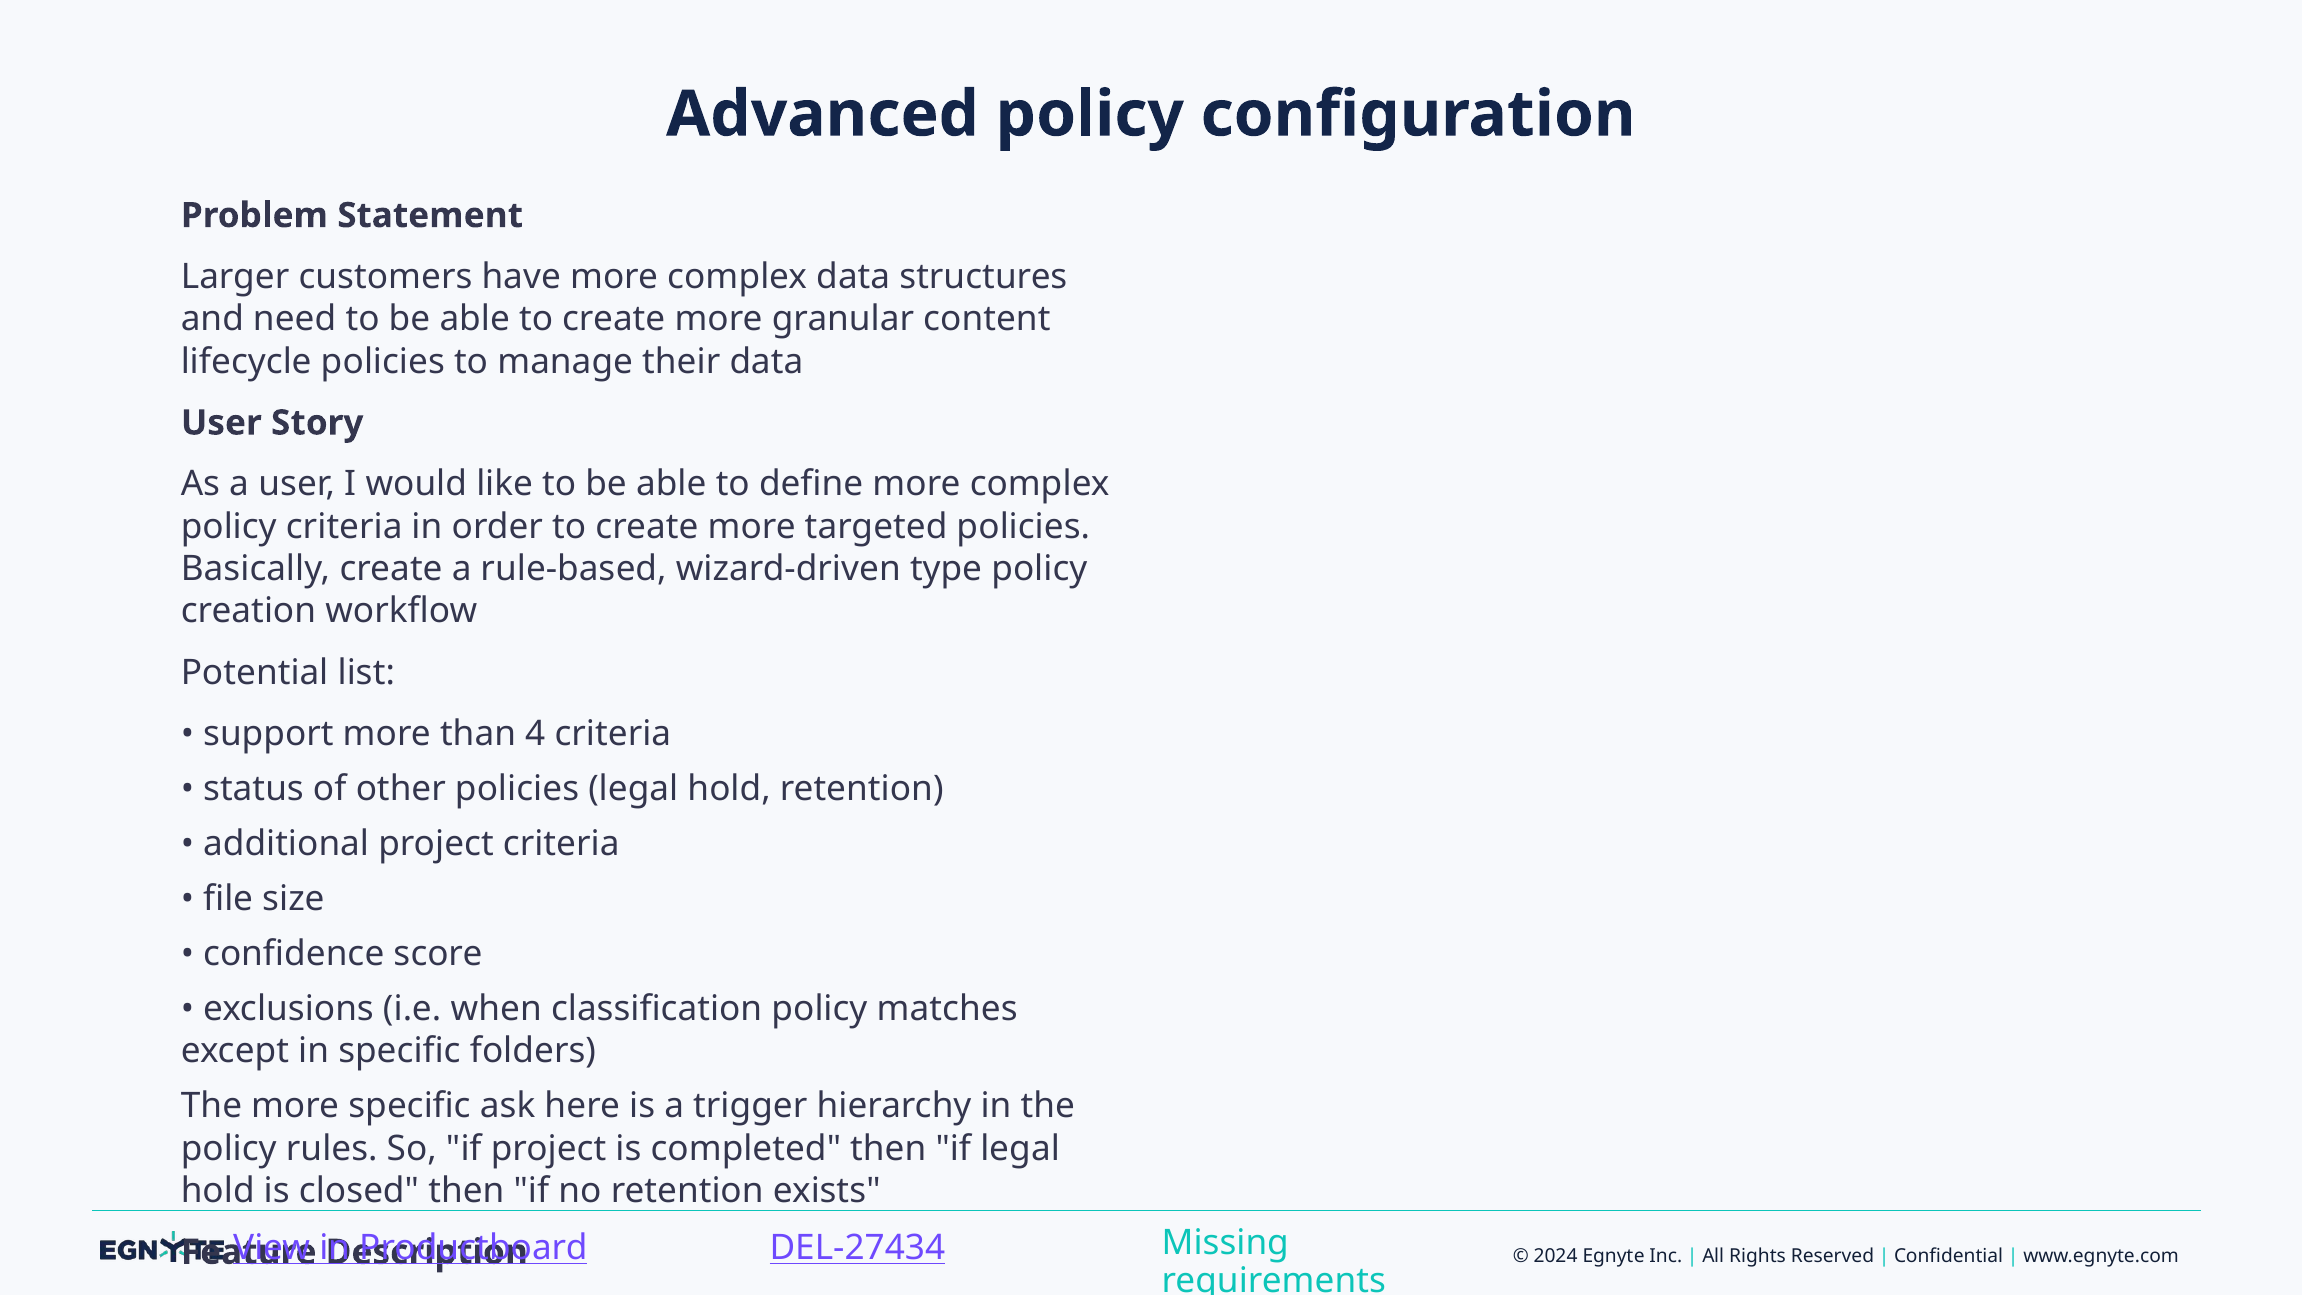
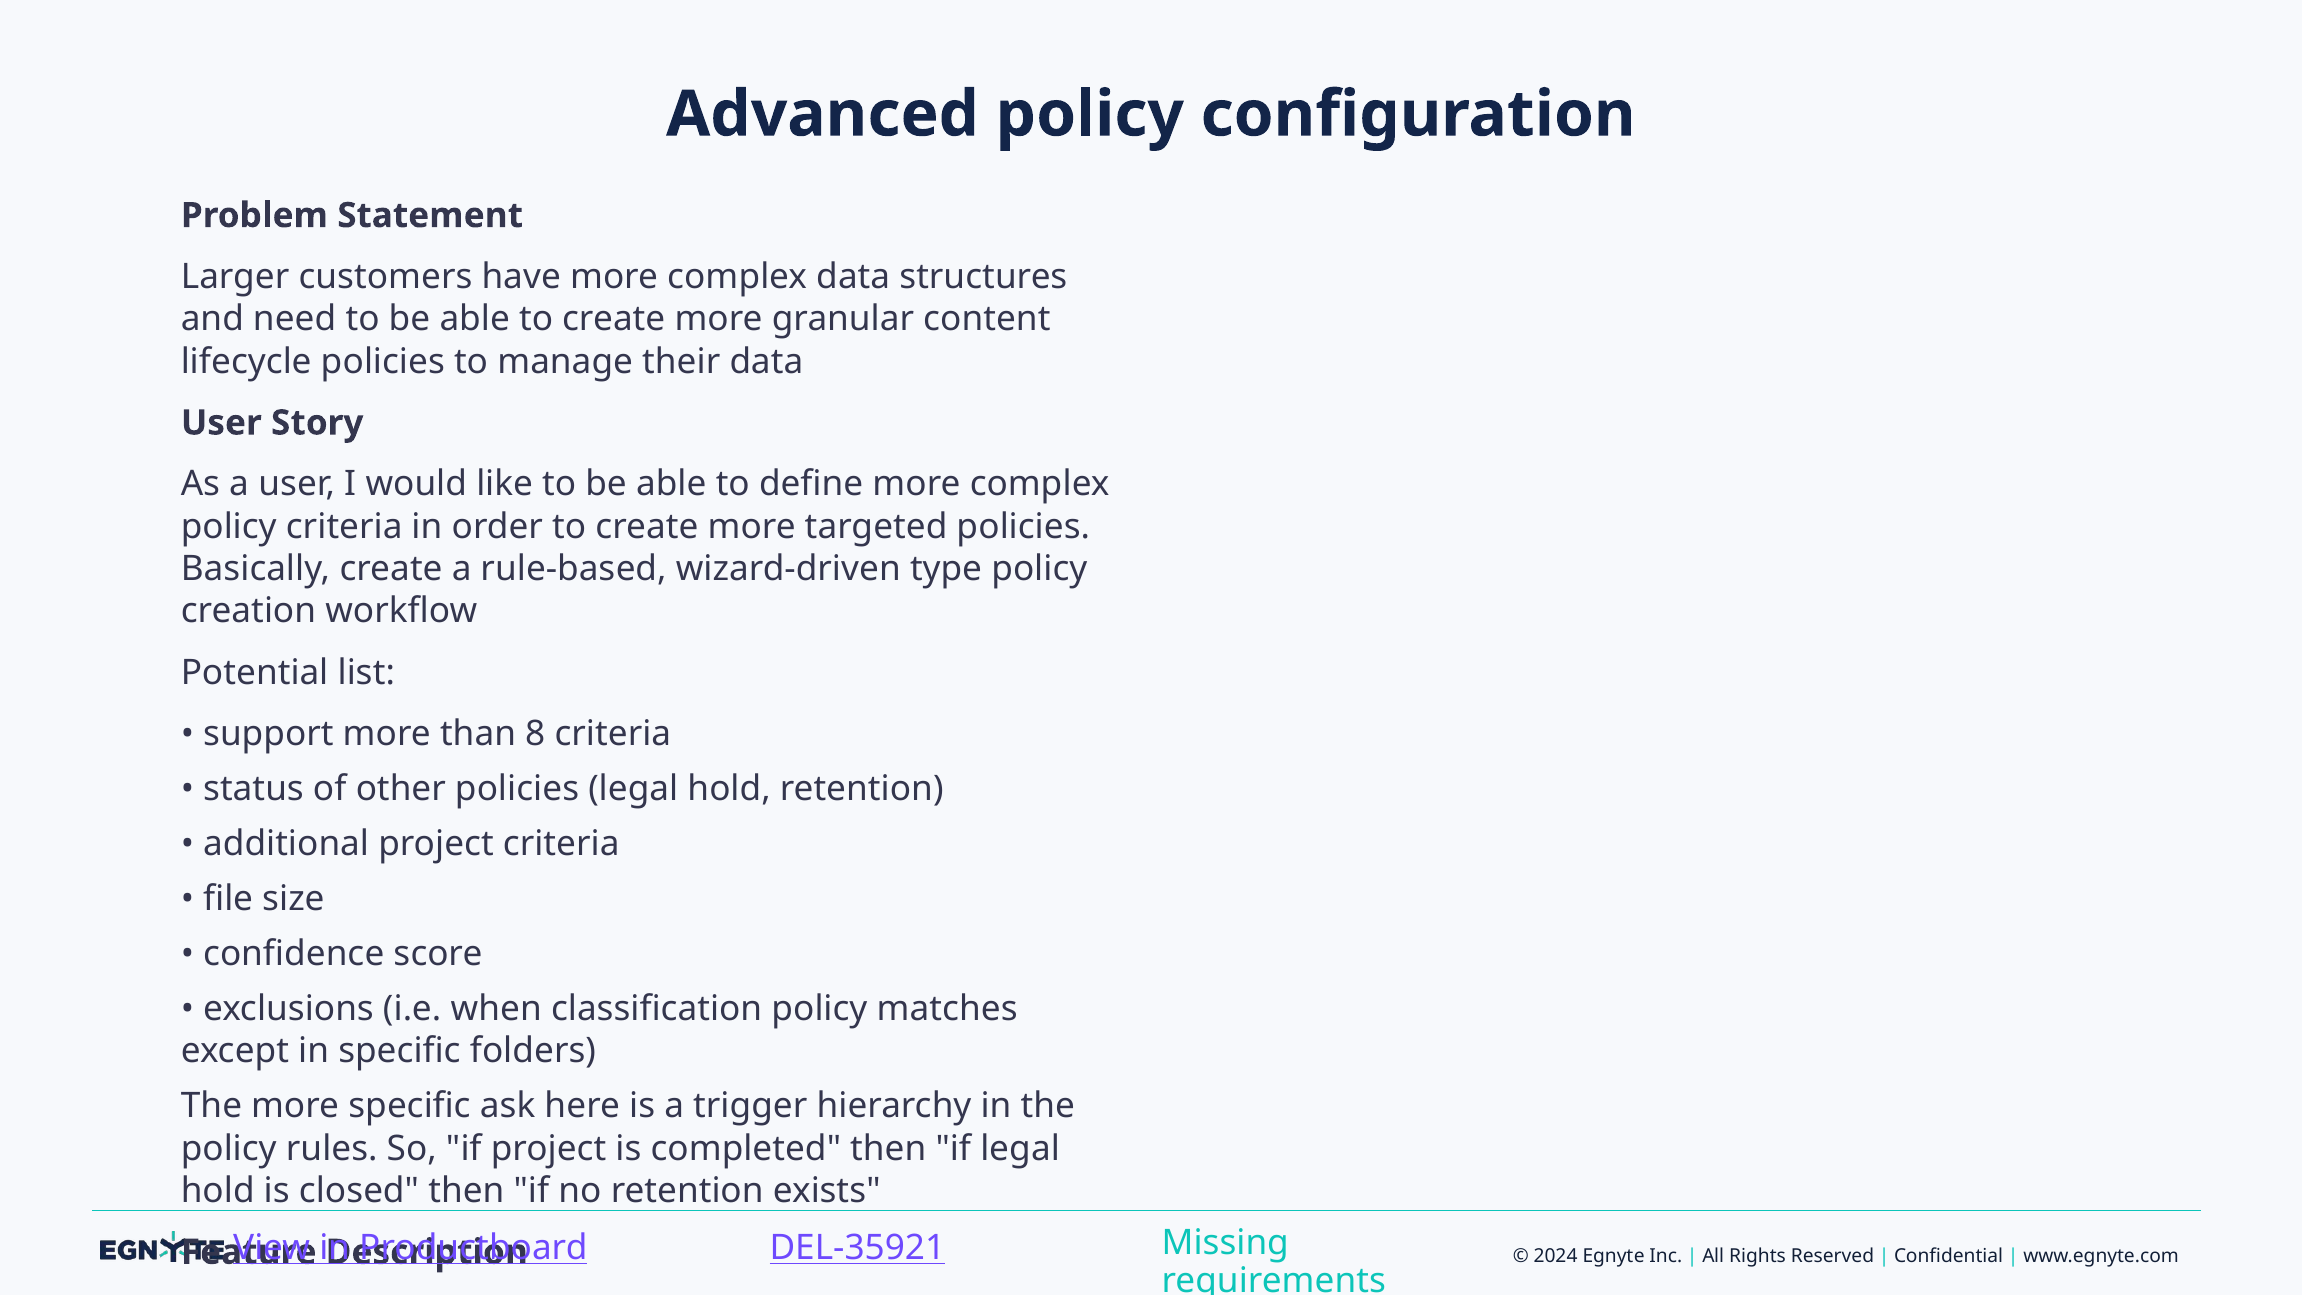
4: 4 -> 8
DEL-27434: DEL-27434 -> DEL-35921
